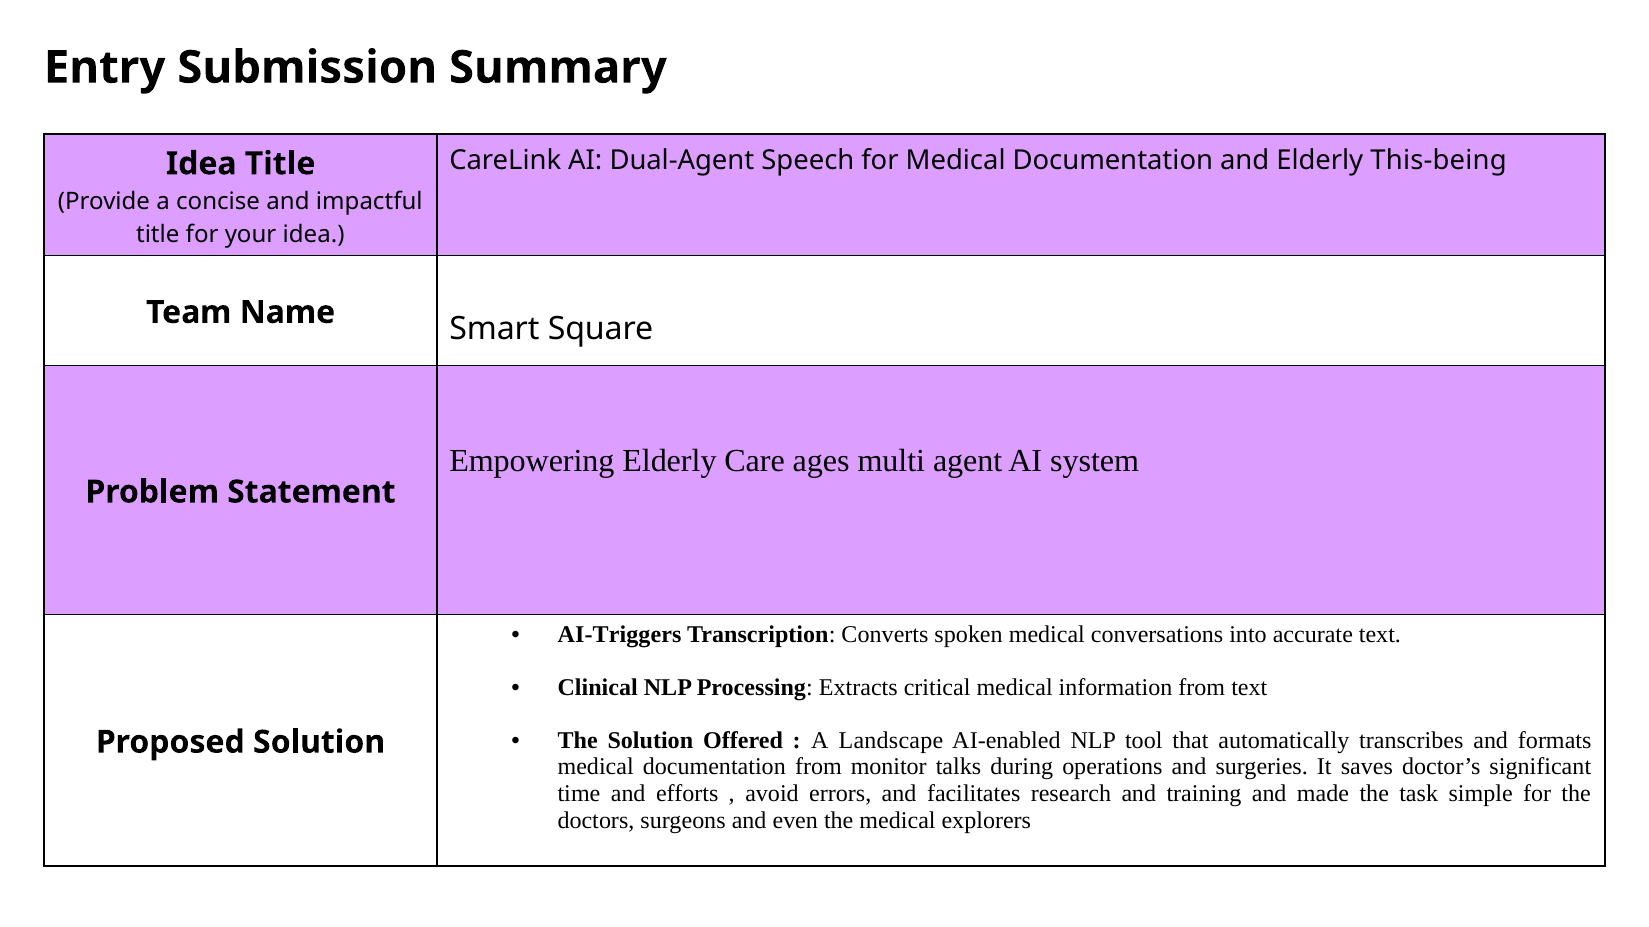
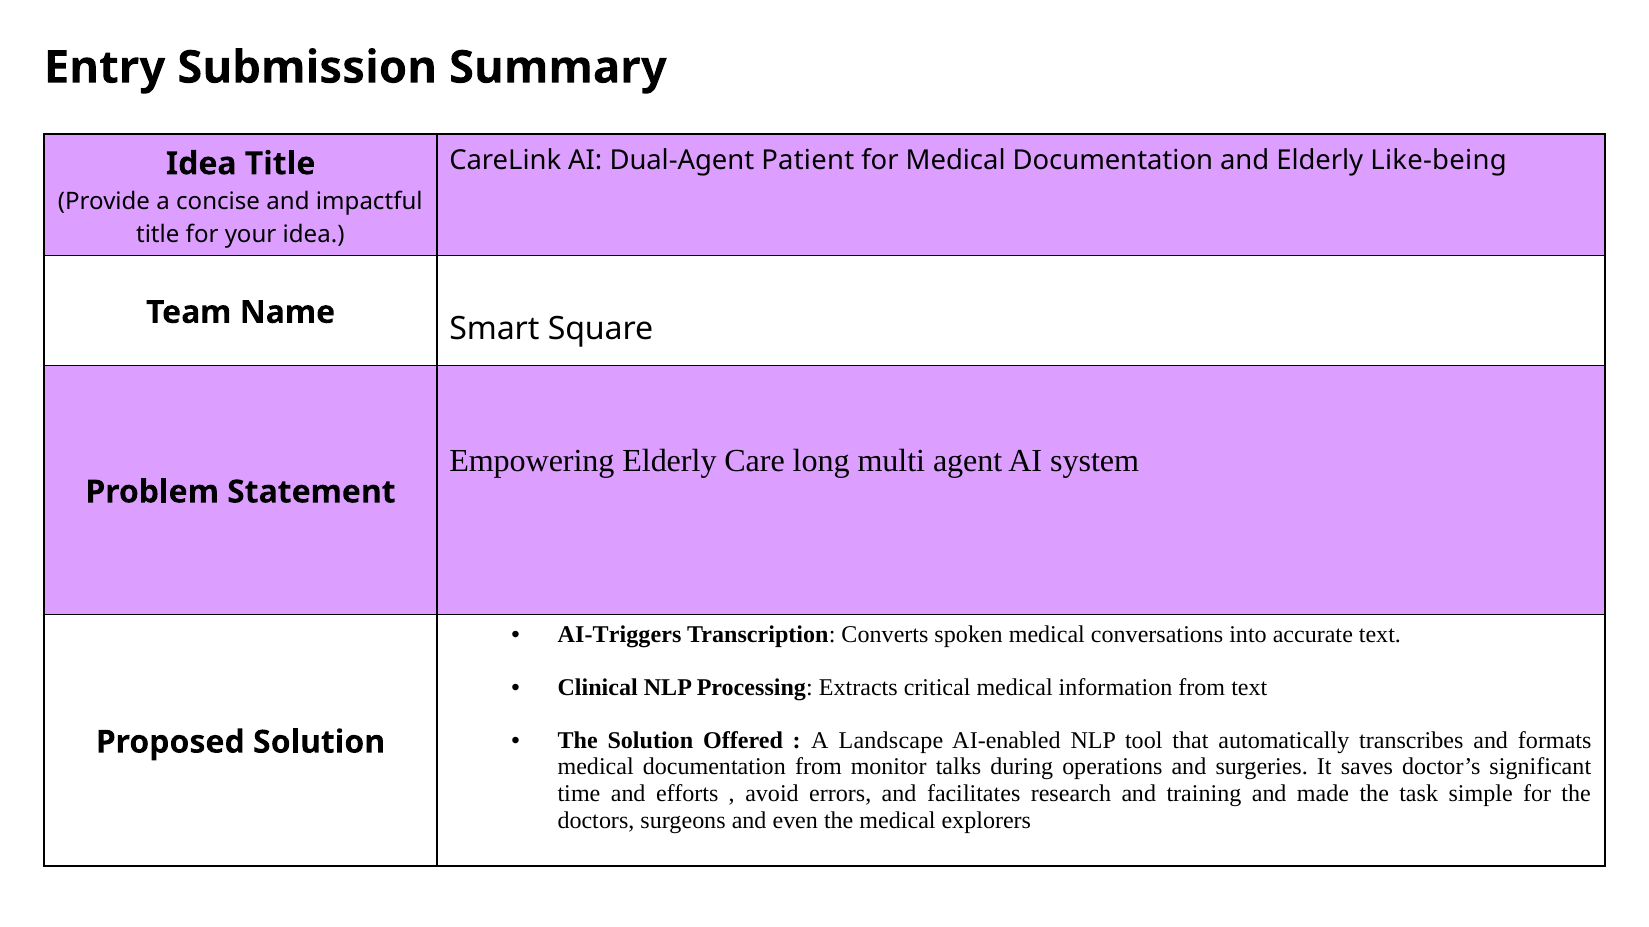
Speech: Speech -> Patient
This-being: This-being -> Like-being
ages: ages -> long
